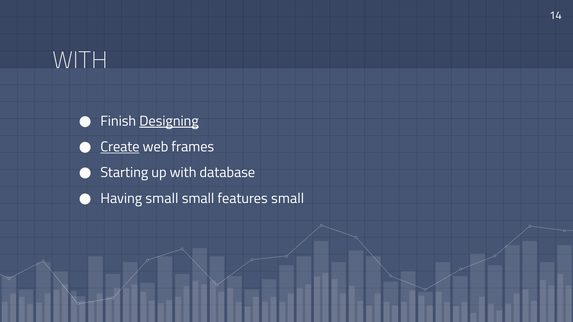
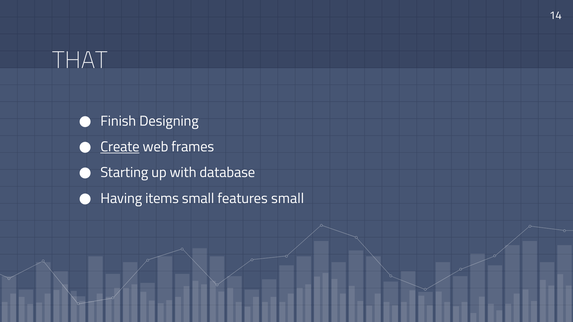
WITH at (80, 60): WITH -> THAT
Designing underline: present -> none
Having small: small -> items
